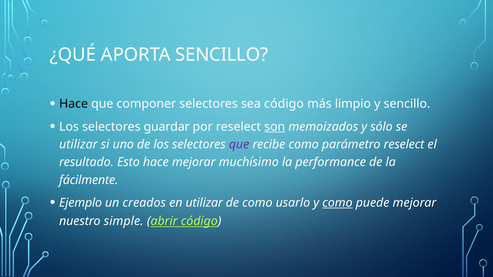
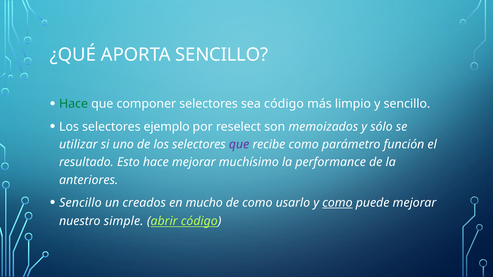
Hace at (74, 104) colour: black -> green
guardar: guardar -> ejemplo
son underline: present -> none
parámetro reselect: reselect -> función
fácilmente: fácilmente -> anteriores
Ejemplo at (81, 203): Ejemplo -> Sencillo
en utilizar: utilizar -> mucho
